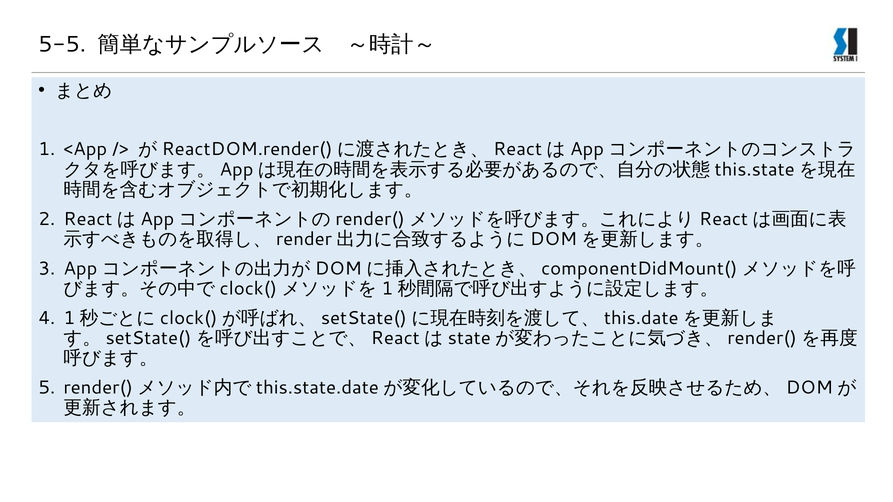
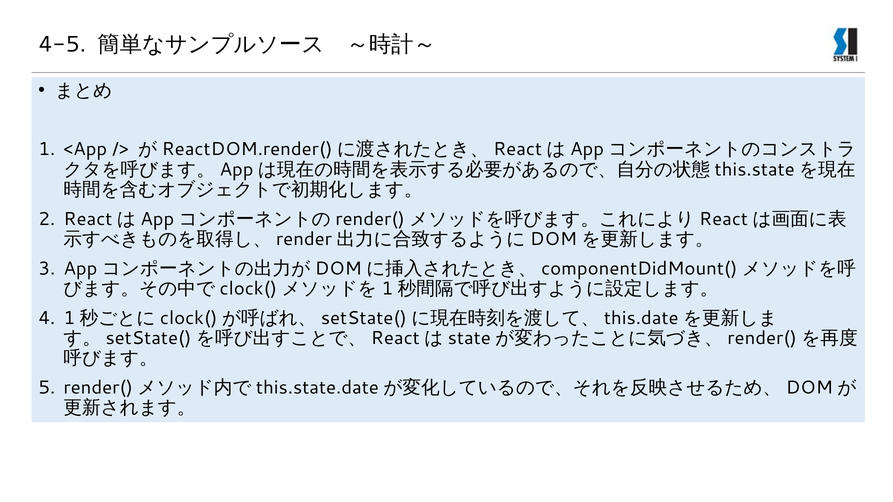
5-5: 5-5 -> 4-5
